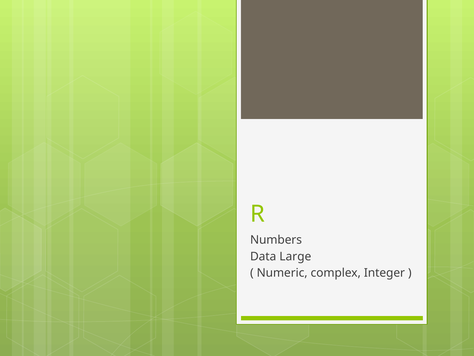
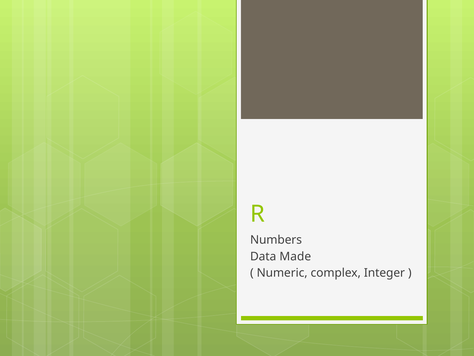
Large: Large -> Made
